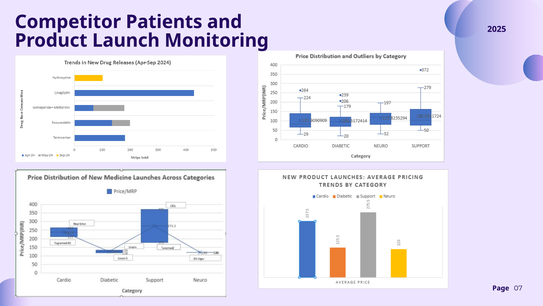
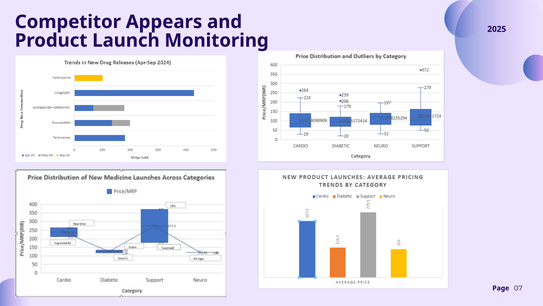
Patients: Patients -> Appears
